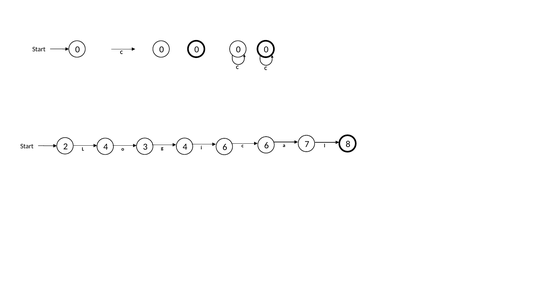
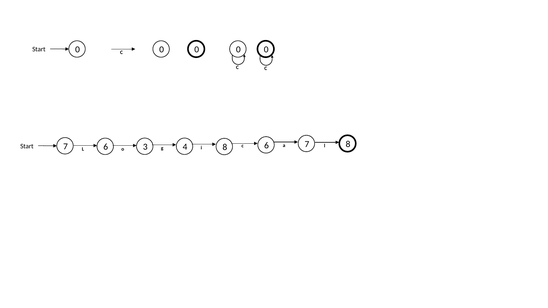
Start 2: 2 -> 7
L 4: 4 -> 6
i 6: 6 -> 8
